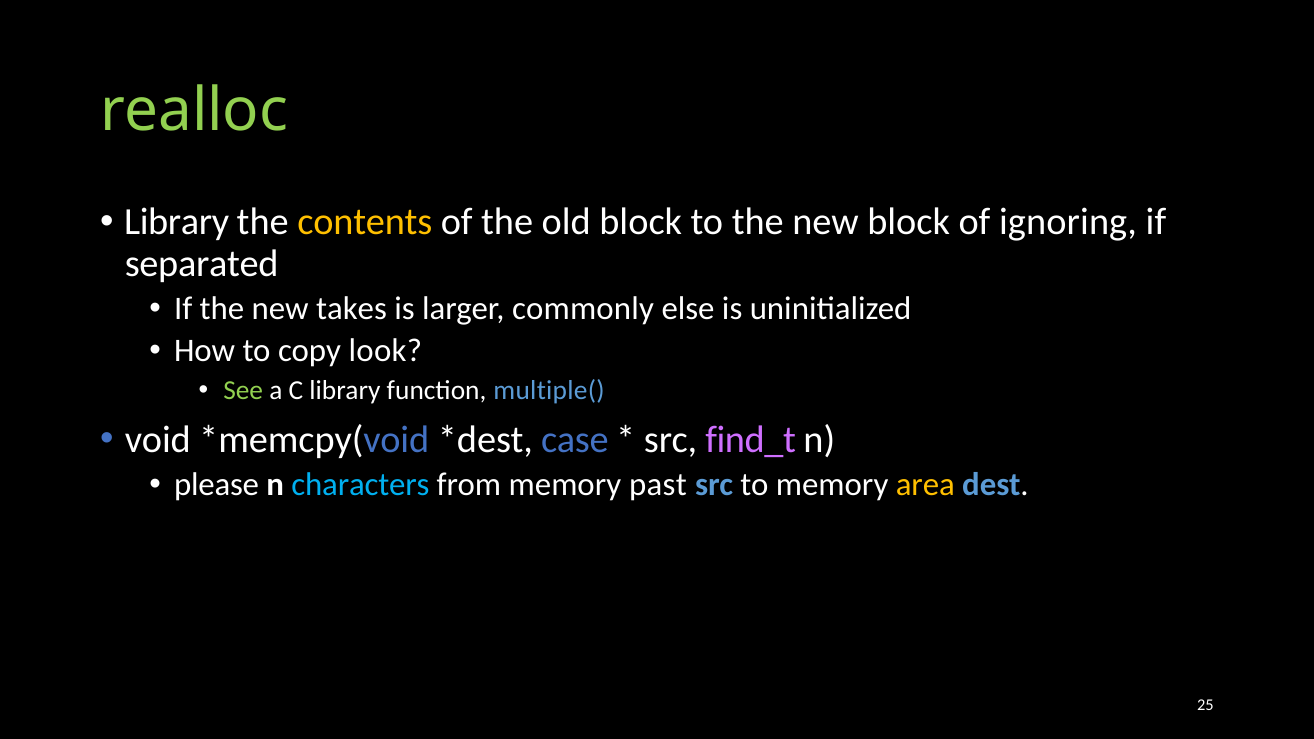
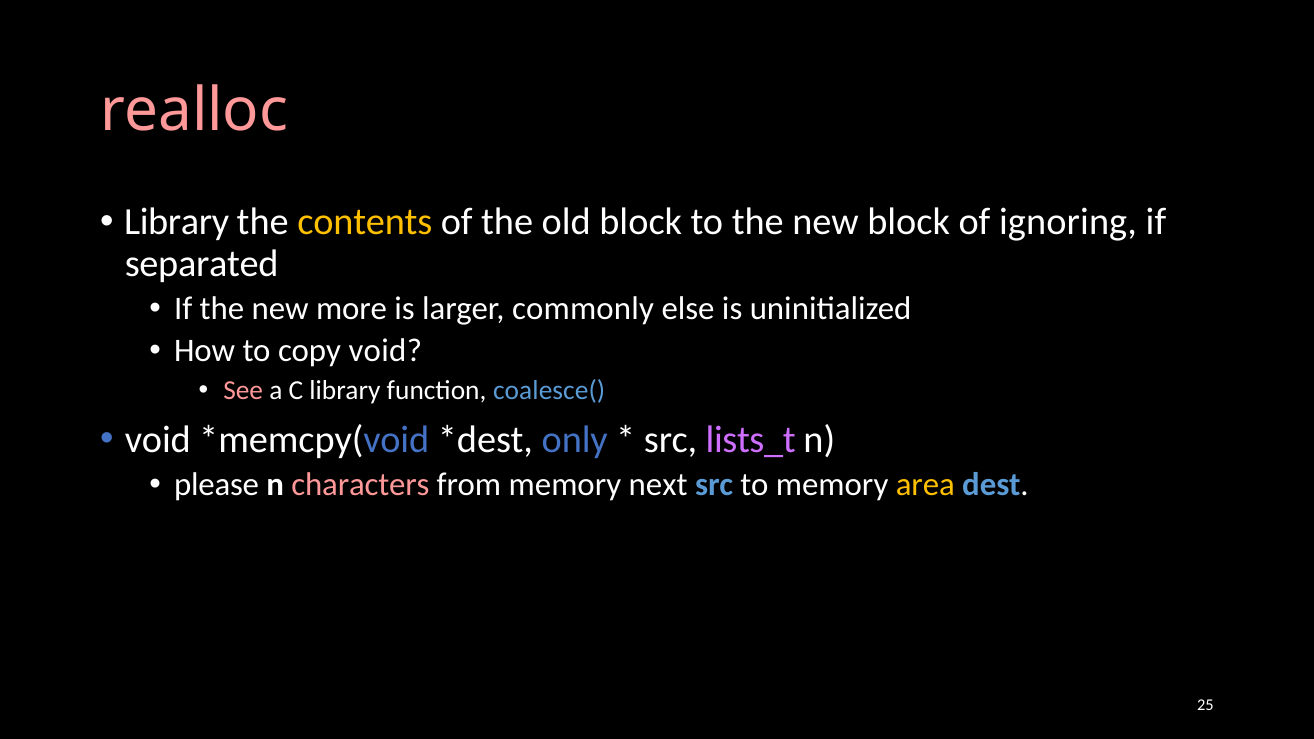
realloc colour: light green -> pink
takes: takes -> more
copy look: look -> void
See colour: light green -> pink
multiple(: multiple( -> coalesce(
case: case -> only
find_t: find_t -> lists_t
characters colour: light blue -> pink
past: past -> next
